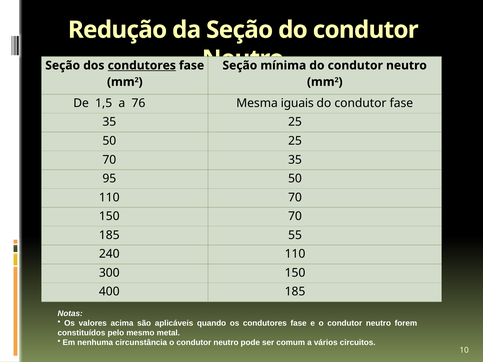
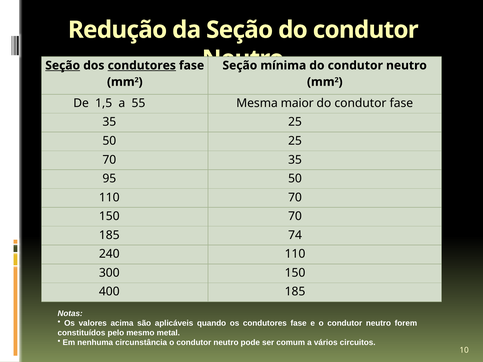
Seção at (63, 65) underline: none -> present
76: 76 -> 55
iguais: iguais -> maior
55: 55 -> 74
